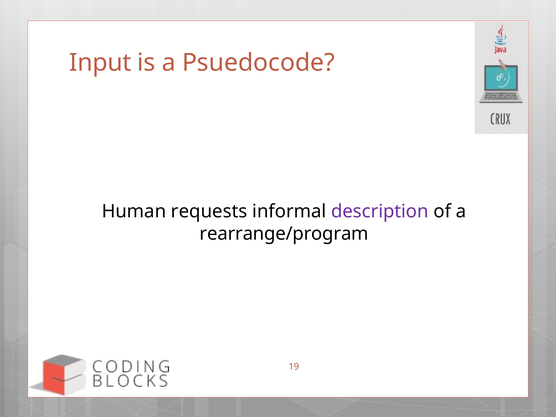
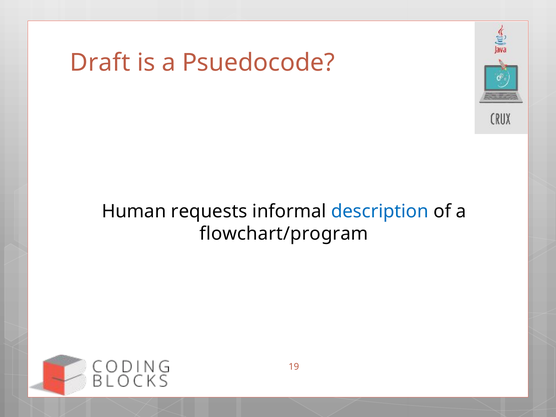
Input: Input -> Draft
description colour: purple -> blue
rearrange/program: rearrange/program -> flowchart/program
